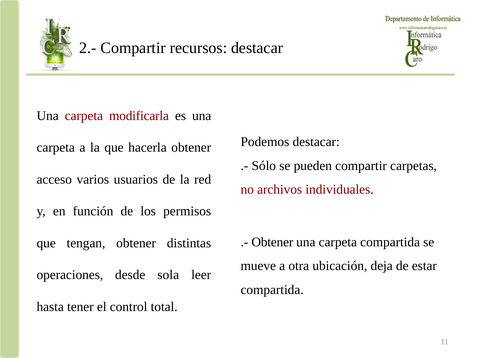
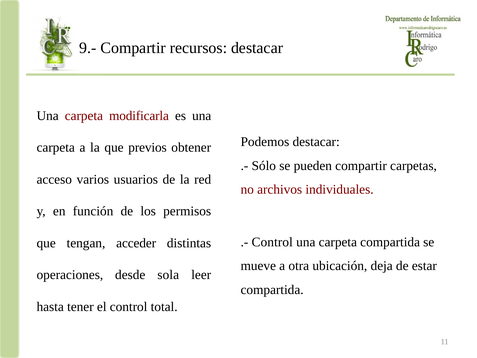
2.-: 2.- -> 9.-
hacerla: hacerla -> previos
Obtener at (272, 242): Obtener -> Control
tengan obtener: obtener -> acceder
